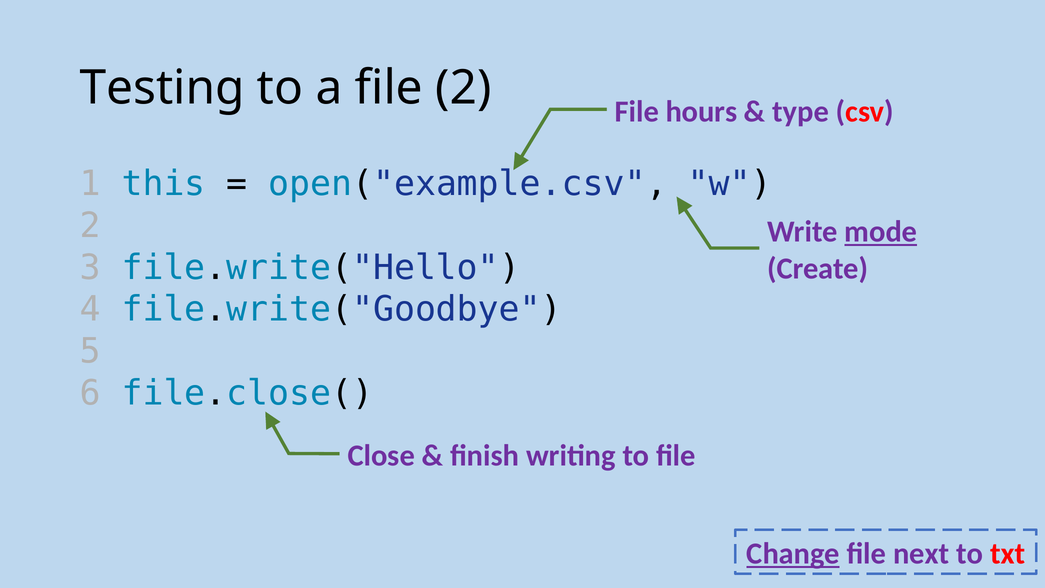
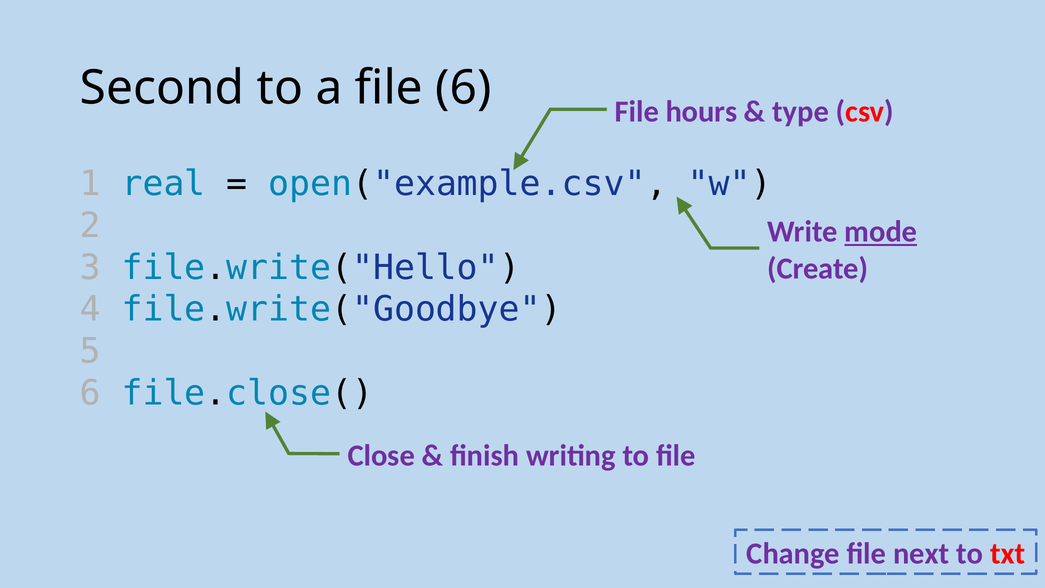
Testing: Testing -> Second
file 2: 2 -> 6
this: this -> real
Change underline: present -> none
